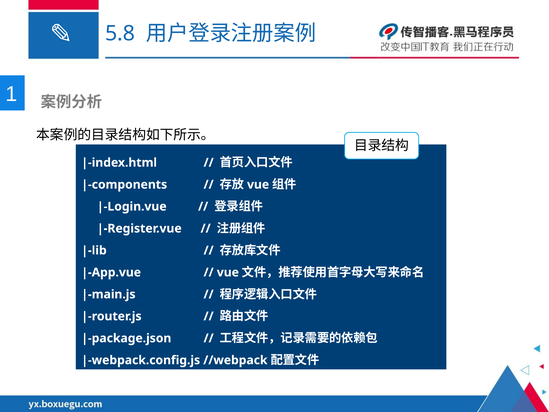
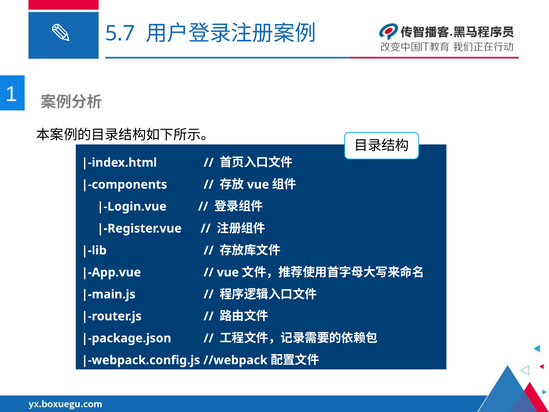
5.8: 5.8 -> 5.7
